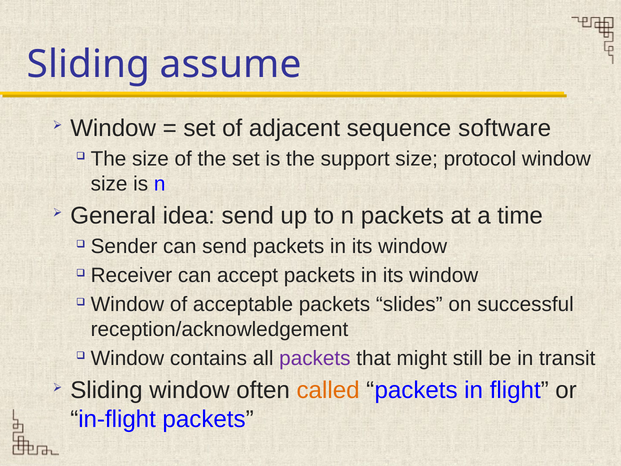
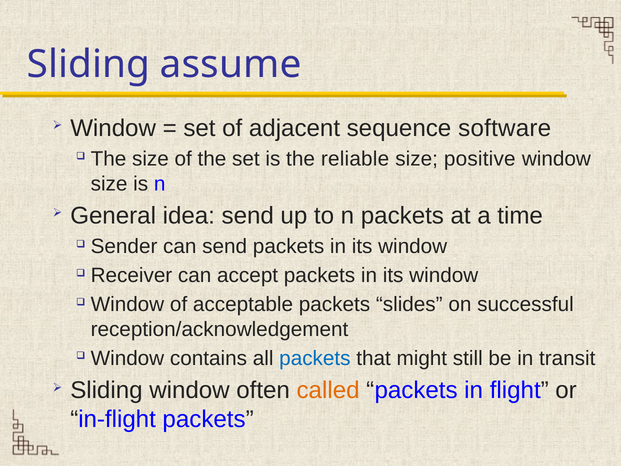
support: support -> reliable
protocol: protocol -> positive
packets at (315, 358) colour: purple -> blue
